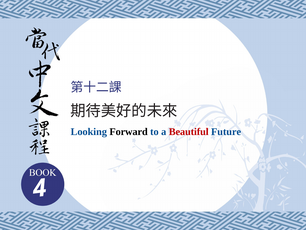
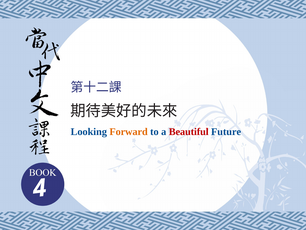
Forward colour: black -> orange
